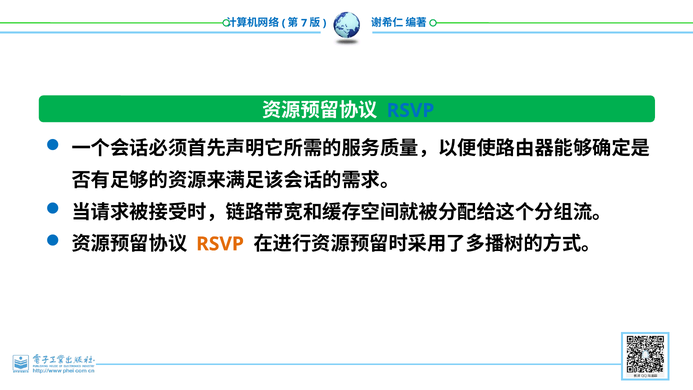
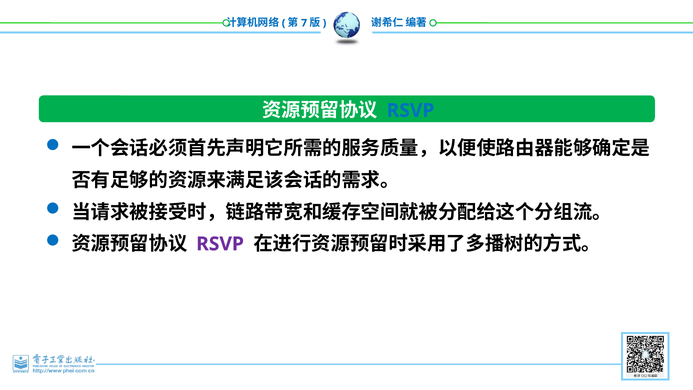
RSVP at (220, 244) colour: orange -> purple
